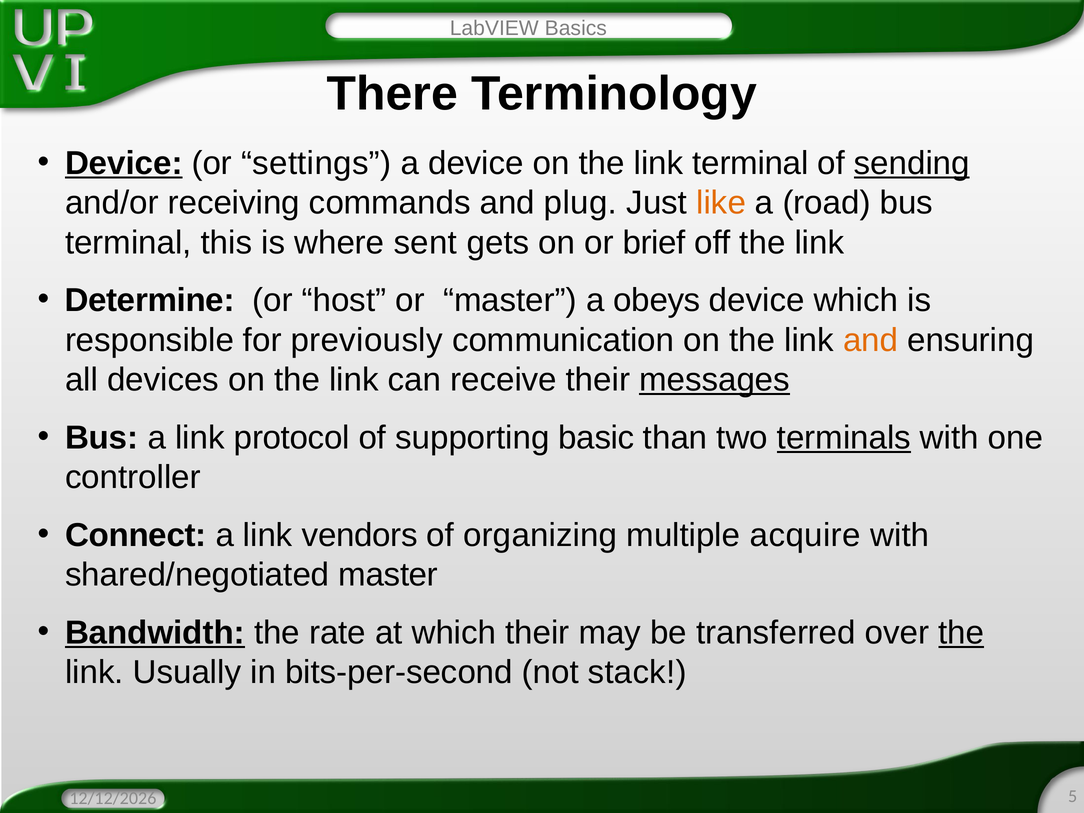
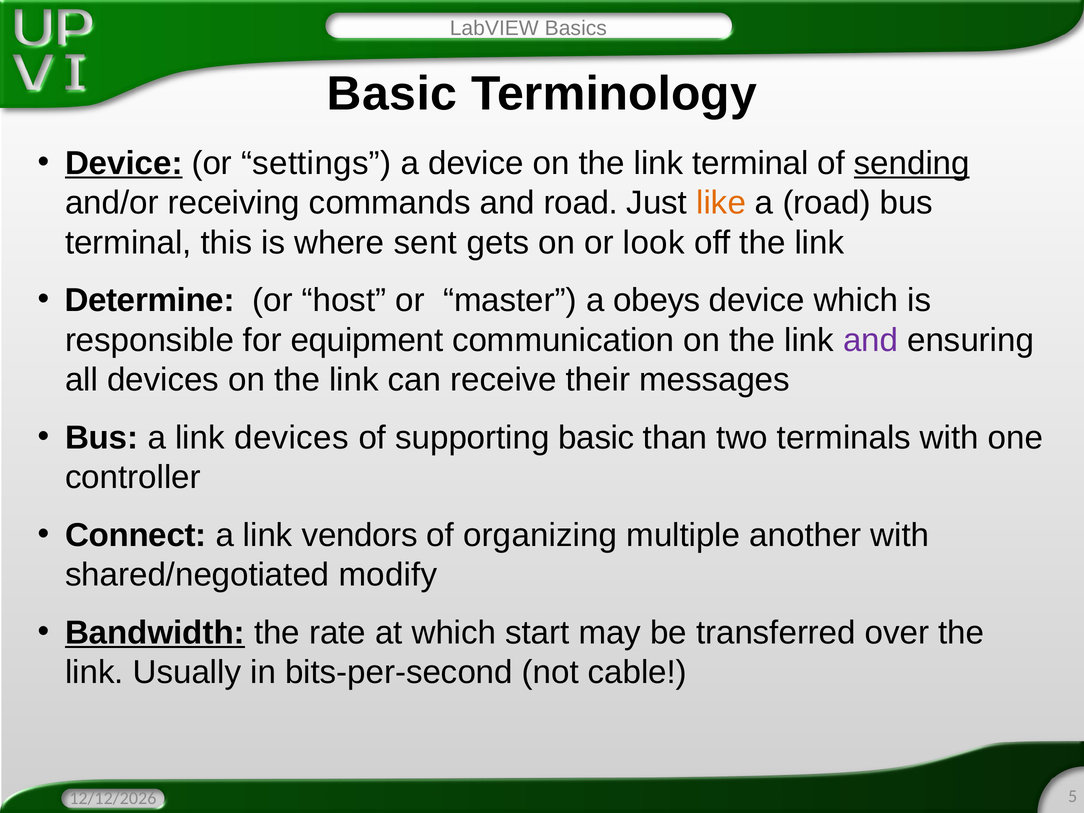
There at (392, 94): There -> Basic
and plug: plug -> road
brief: brief -> look
previously: previously -> equipment
and at (871, 340) colour: orange -> purple
messages underline: present -> none
link protocol: protocol -> devices
terminals underline: present -> none
acquire: acquire -> another
shared/negotiated master: master -> modify
which their: their -> start
the at (961, 633) underline: present -> none
stack: stack -> cable
